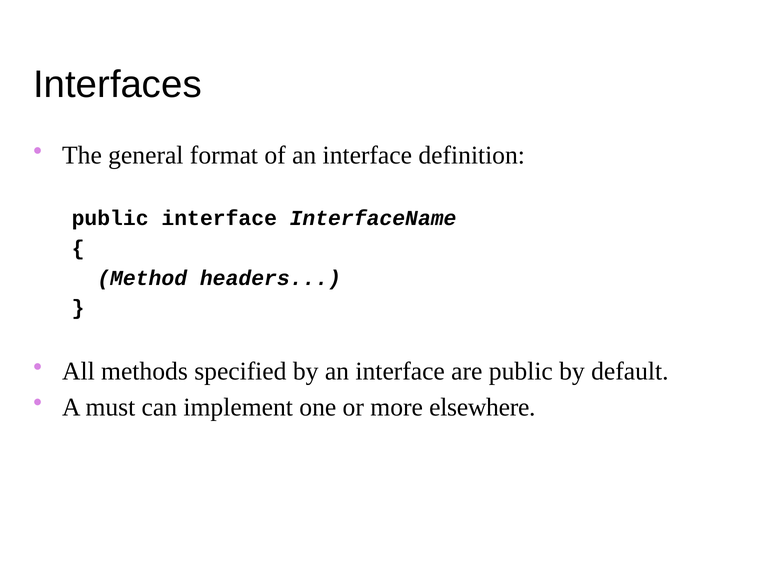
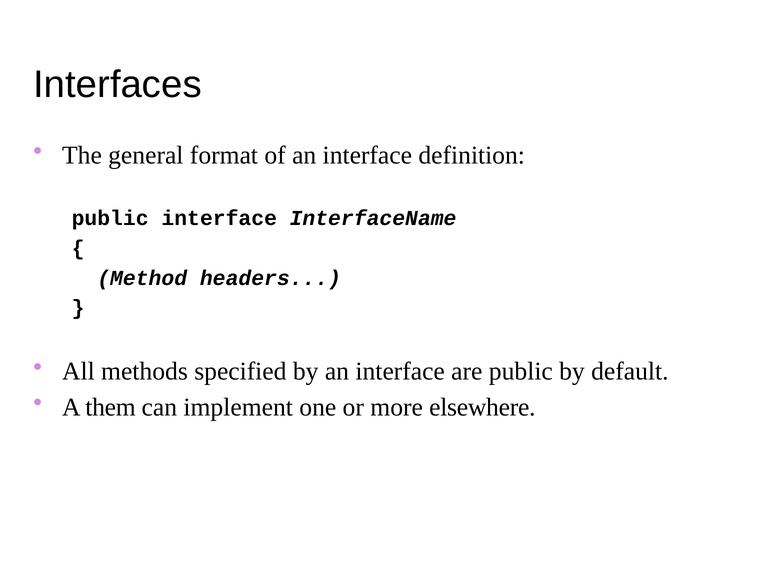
must: must -> them
